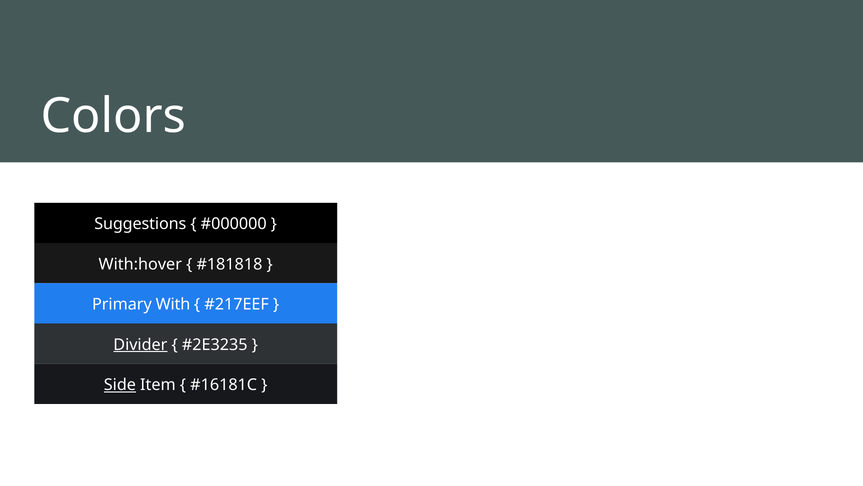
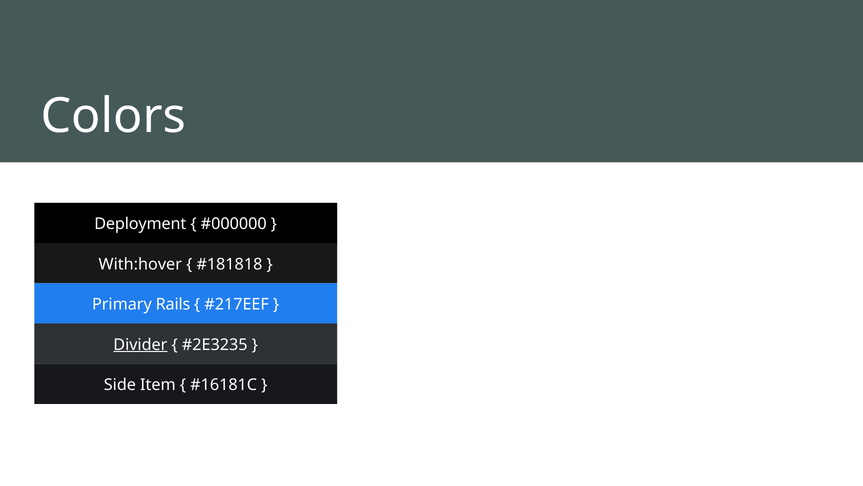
Suggestions: Suggestions -> Deployment
With: With -> Rails
Side underline: present -> none
